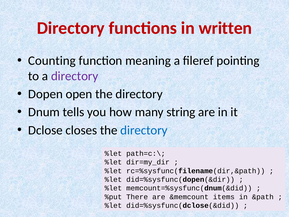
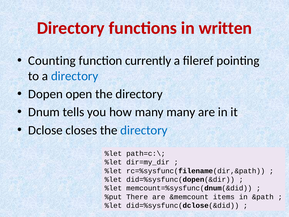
meaning: meaning -> currently
directory at (75, 76) colour: purple -> blue
many string: string -> many
